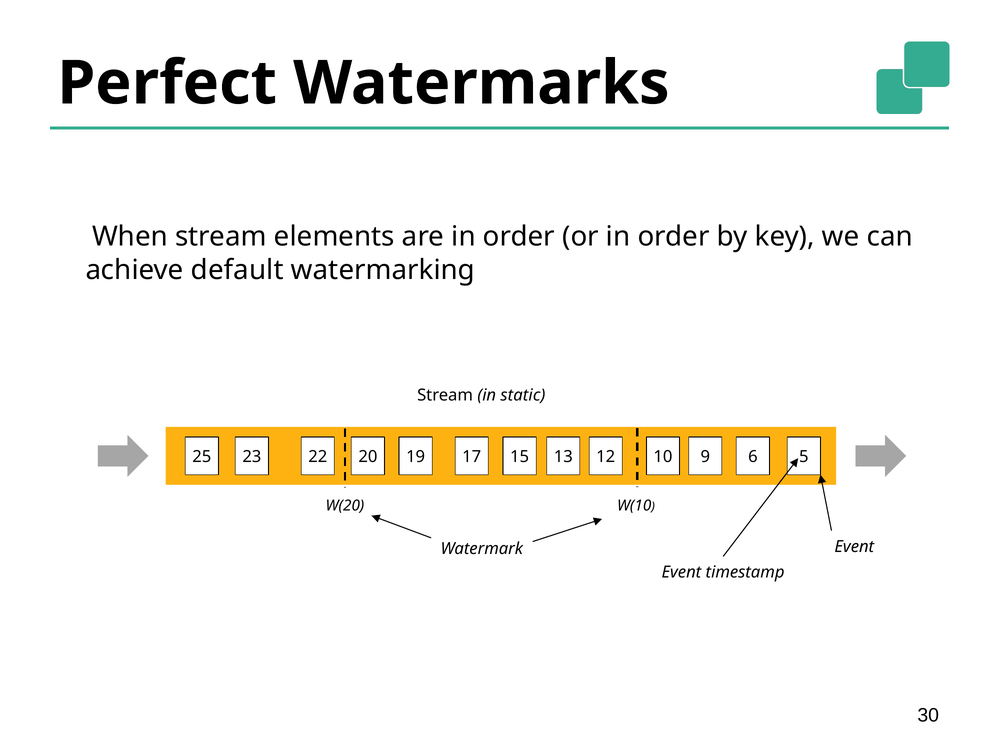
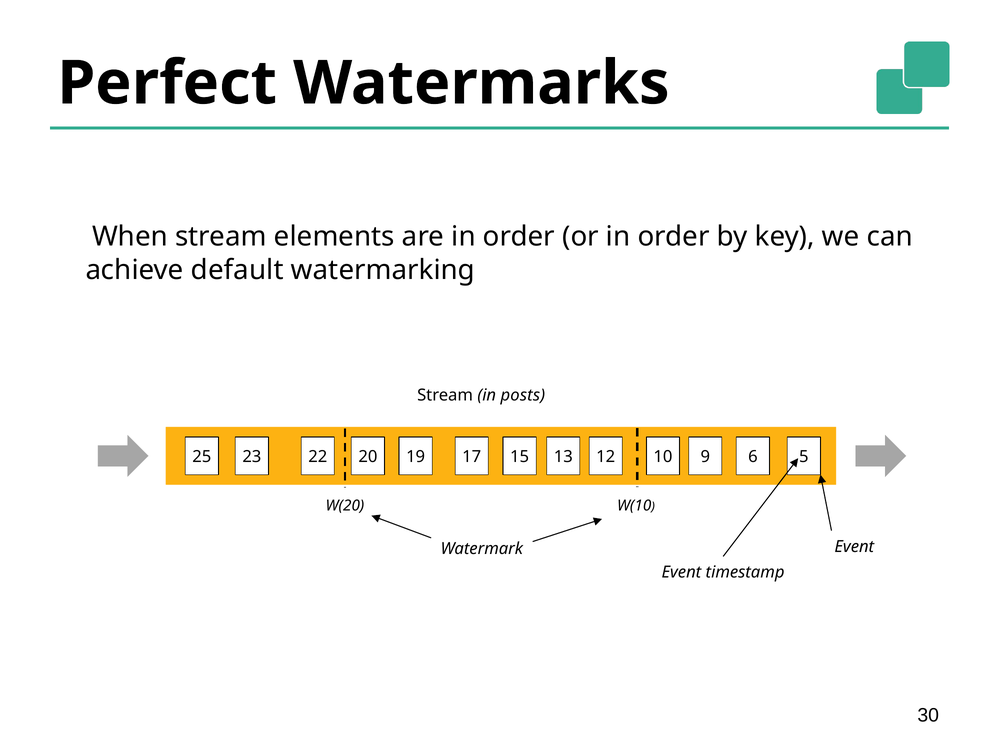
static: static -> posts
